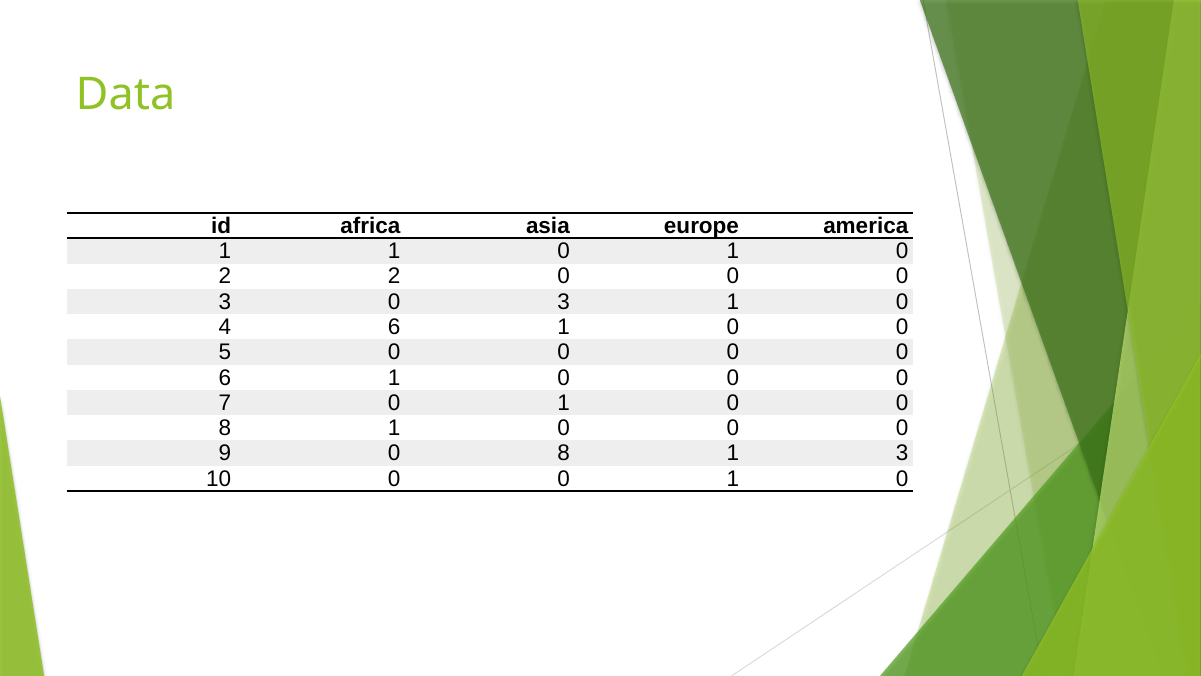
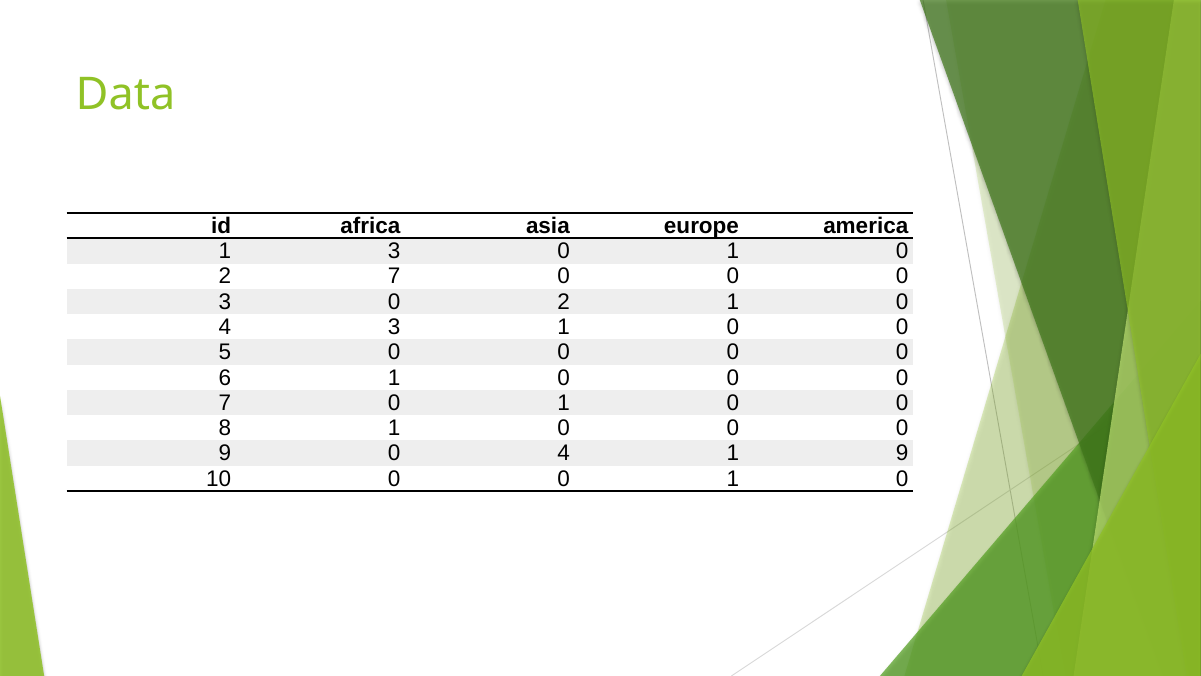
1 1: 1 -> 3
2 2: 2 -> 7
3 0 3: 3 -> 2
4 6: 6 -> 3
9 0 8: 8 -> 4
1 3: 3 -> 9
